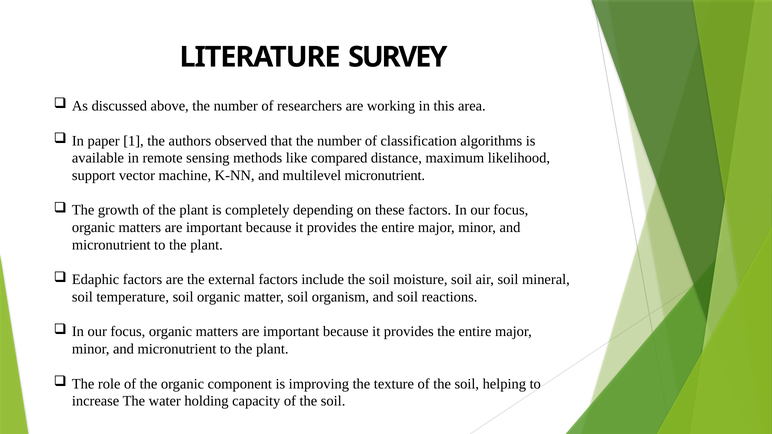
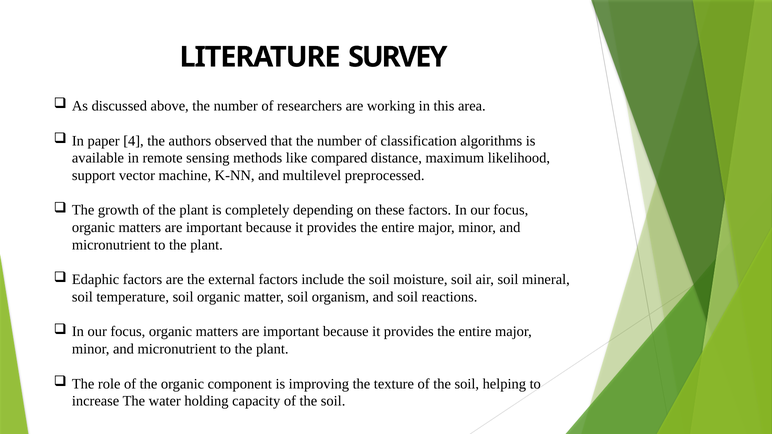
1: 1 -> 4
multilevel micronutrient: micronutrient -> preprocessed
